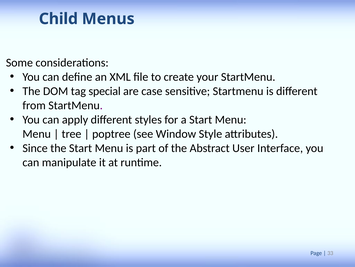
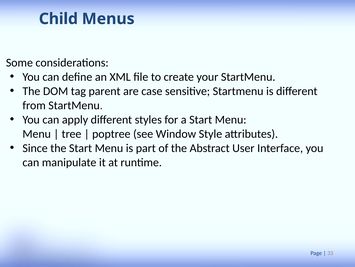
special: special -> parent
